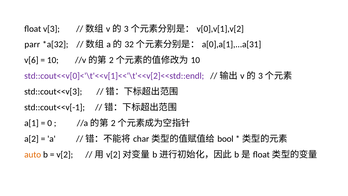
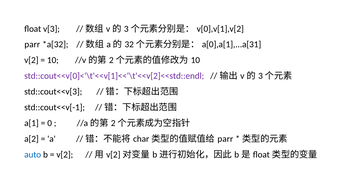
v[6 at (31, 60): v[6 -> v[2
bool at (225, 139): bool -> parr
auto colour: orange -> blue
